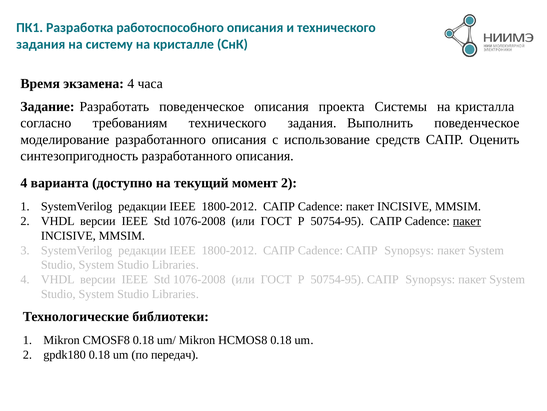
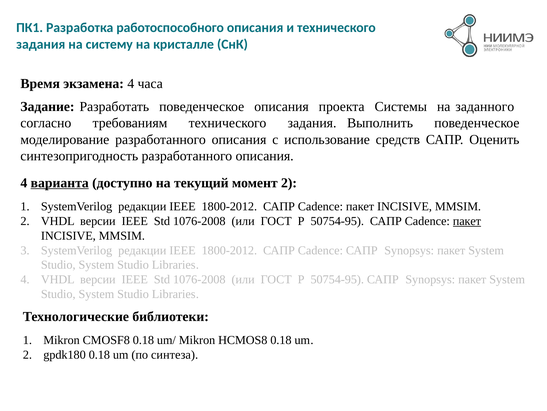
кристалла: кристалла -> заданного
варианта underline: none -> present
передач: передач -> синтеза
